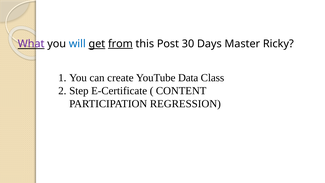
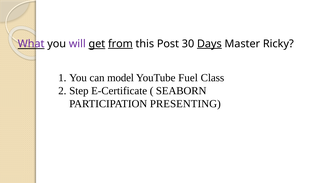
will colour: blue -> purple
Days underline: none -> present
create: create -> model
Data: Data -> Fuel
CONTENT: CONTENT -> SEABORN
REGRESSION: REGRESSION -> PRESENTING
